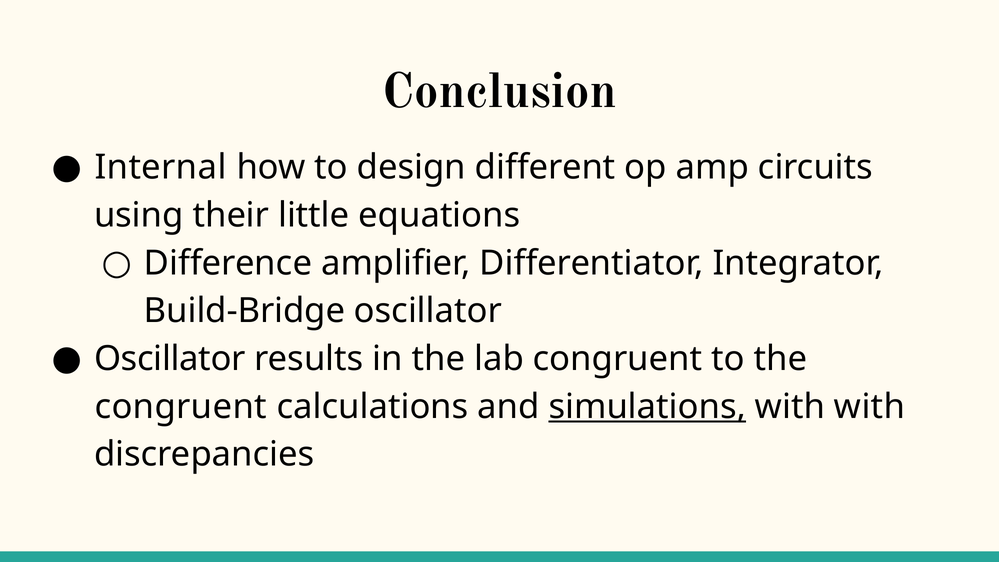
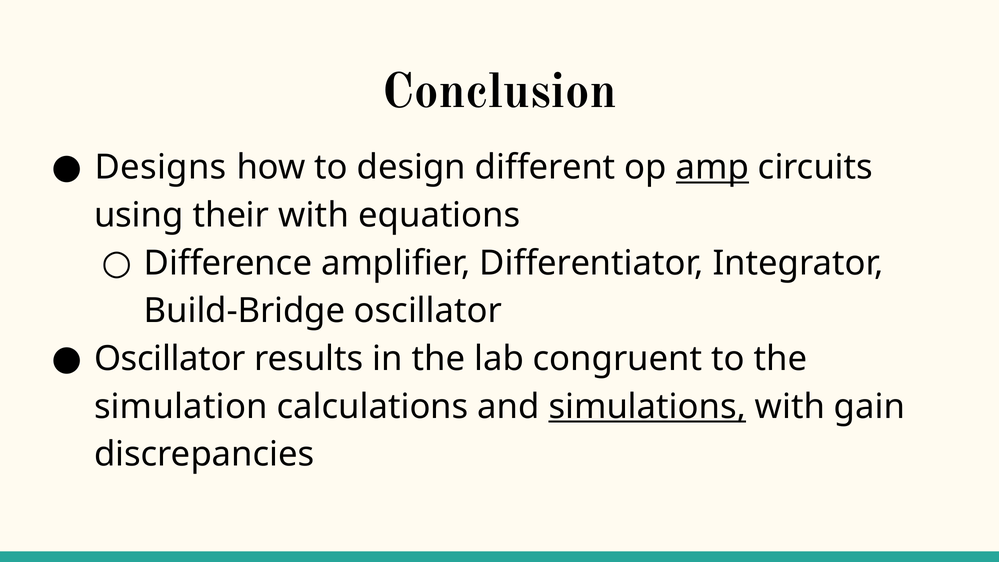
Internal: Internal -> Designs
amp underline: none -> present
their little: little -> with
congruent at (181, 407): congruent -> simulation
with with: with -> gain
